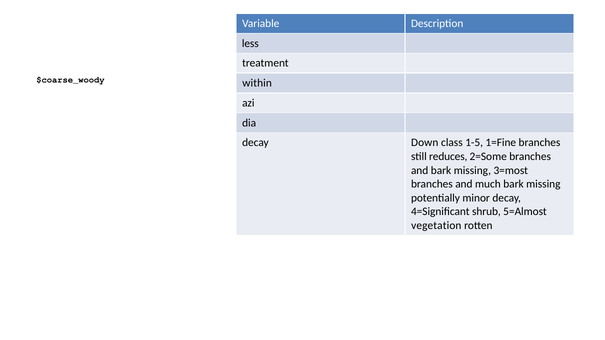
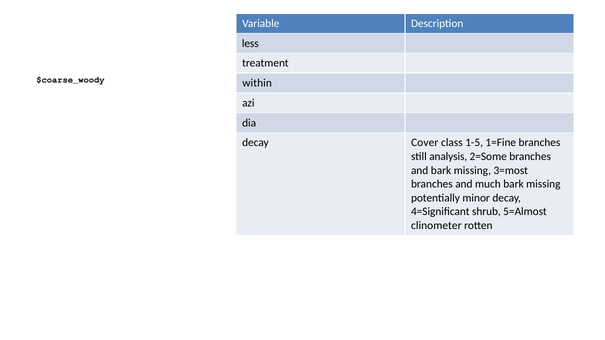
Down: Down -> Cover
reduces: reduces -> analysis
vegetation: vegetation -> clinometer
